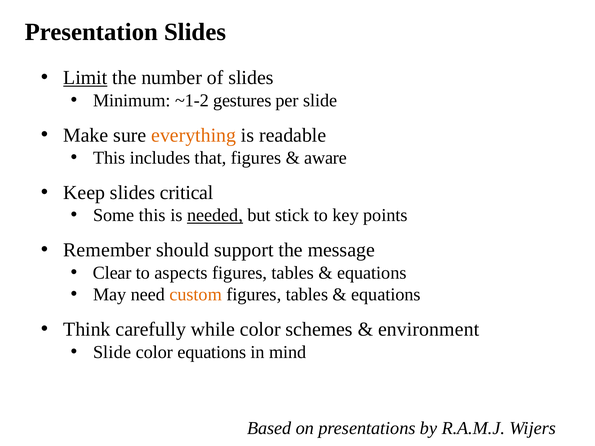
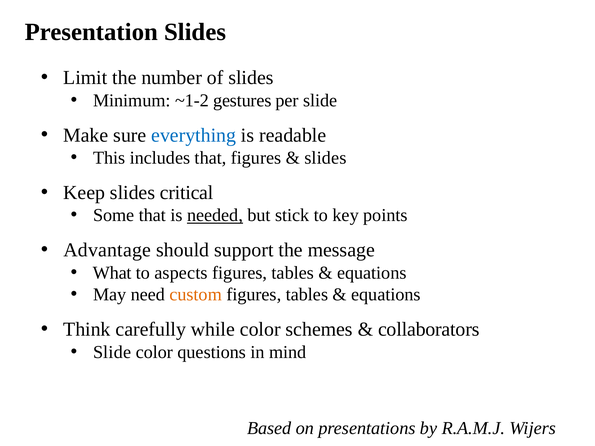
Limit underline: present -> none
everything colour: orange -> blue
aware at (326, 158): aware -> slides
Some this: this -> that
Remember: Remember -> Advantage
Clear: Clear -> What
environment: environment -> collaborators
color equations: equations -> questions
